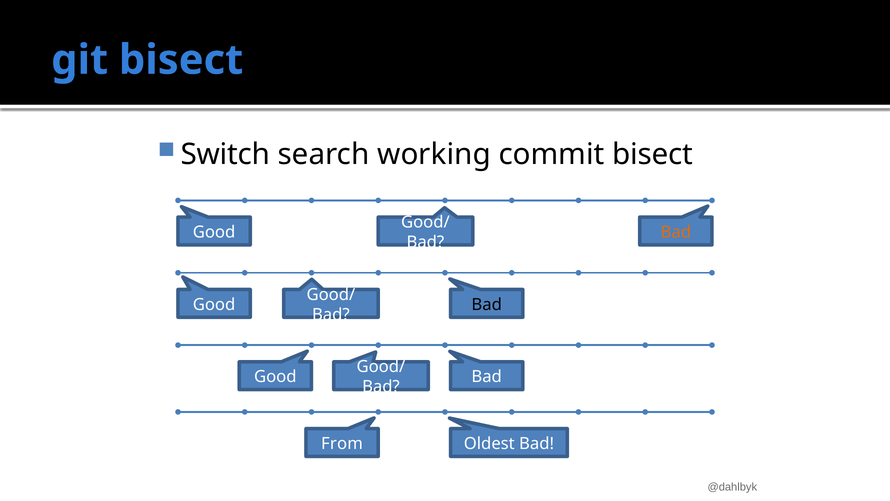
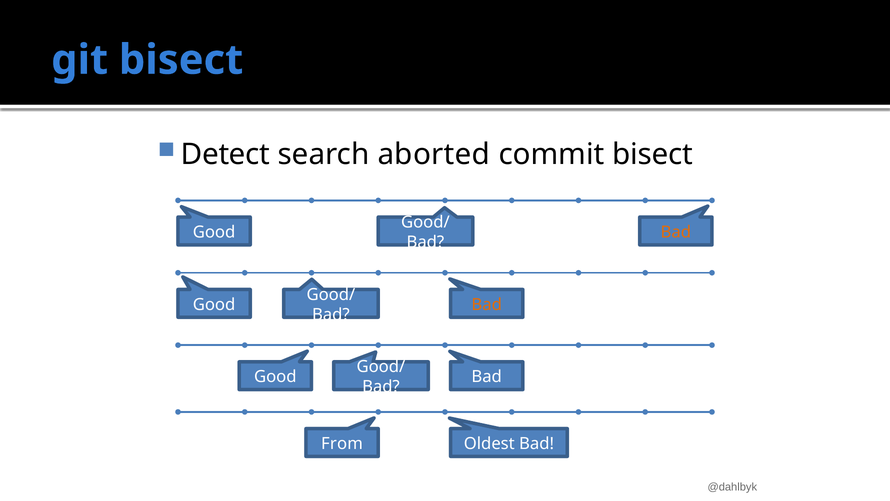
Switch: Switch -> Detect
working: working -> aborted
Bad at (487, 304) colour: black -> orange
